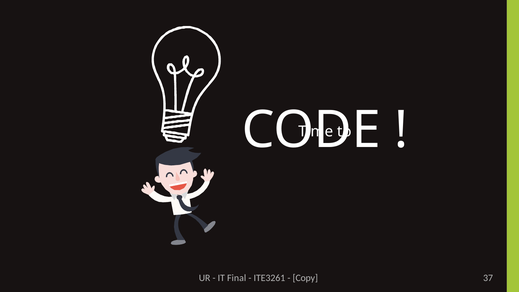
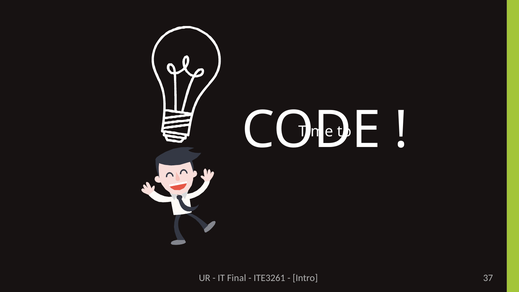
Copy: Copy -> Intro
